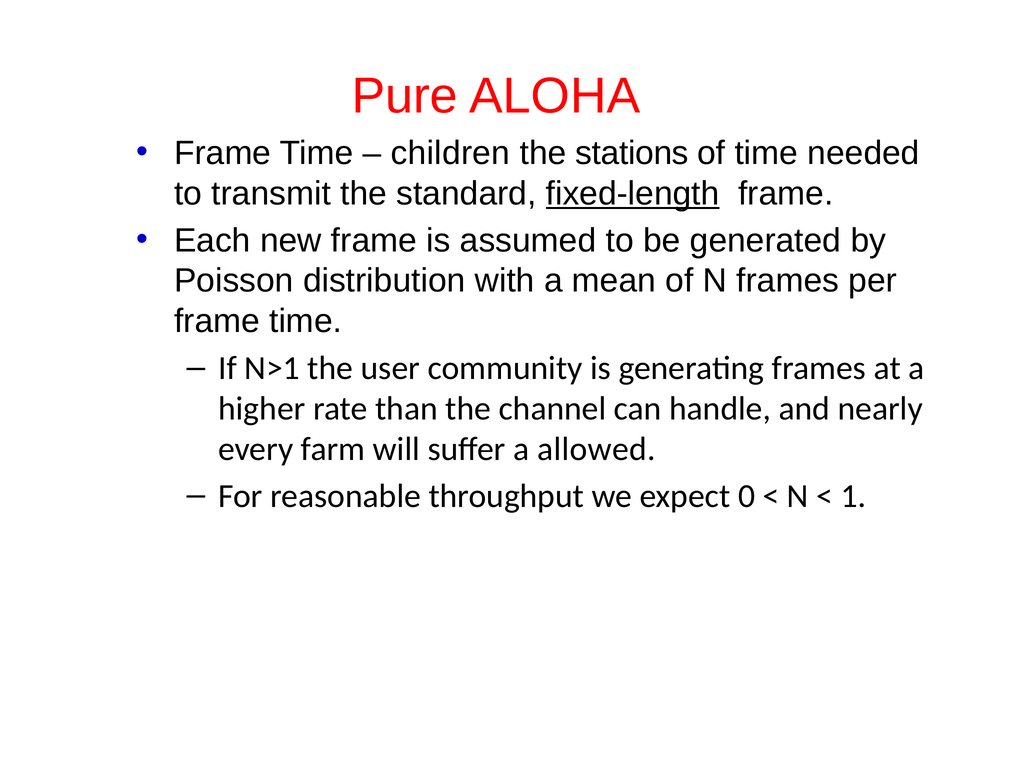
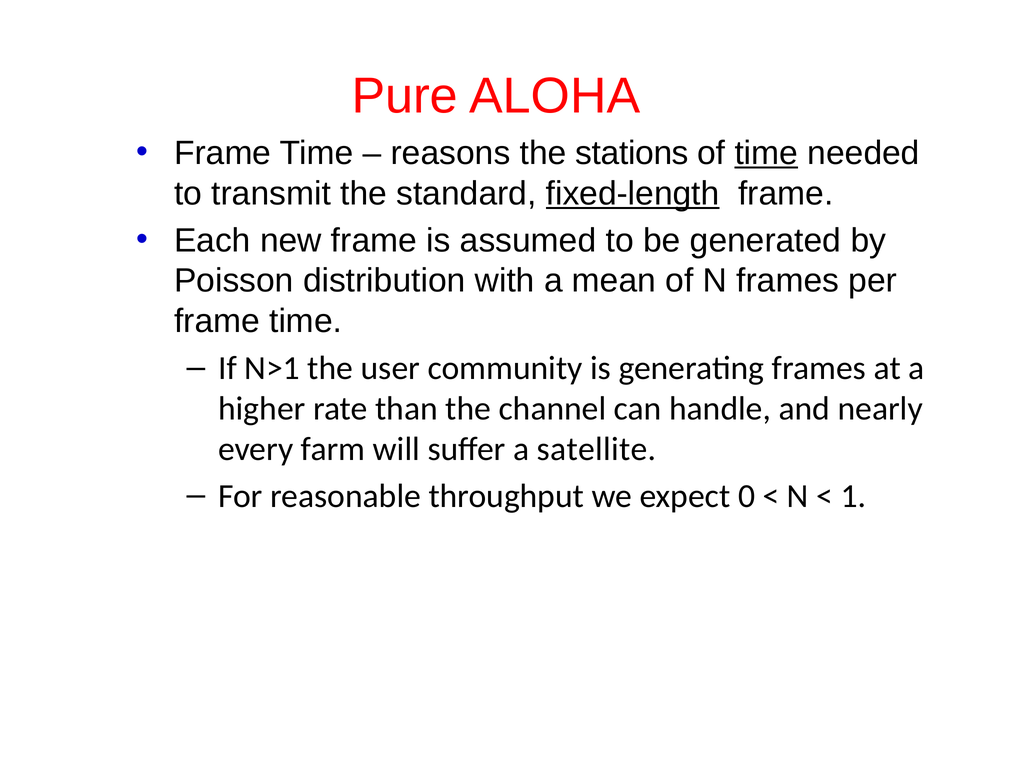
children: children -> reasons
time at (766, 153) underline: none -> present
allowed: allowed -> satellite
